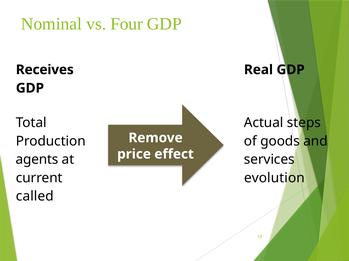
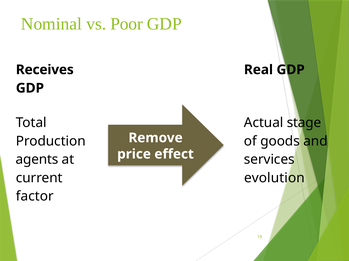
Four: Four -> Poor
steps: steps -> stage
called: called -> factor
